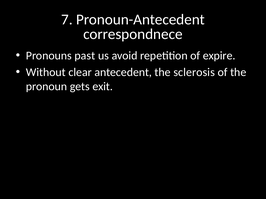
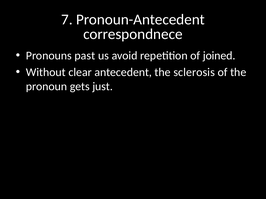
expire: expire -> joined
exit: exit -> just
